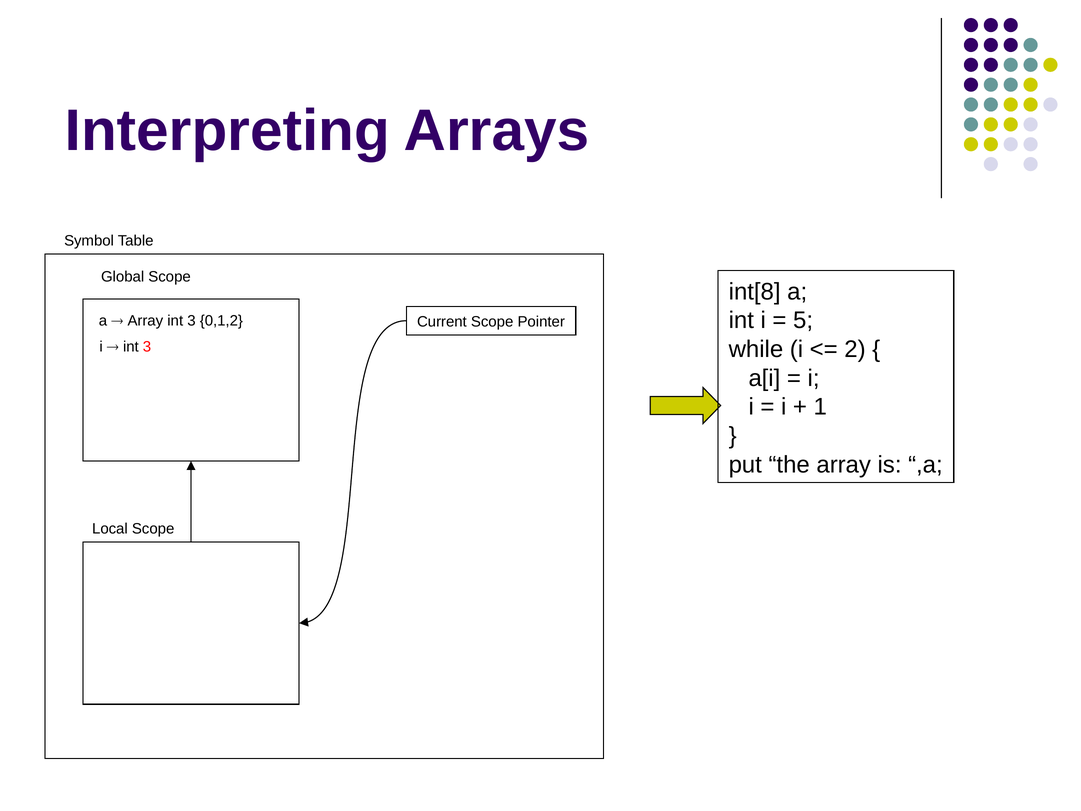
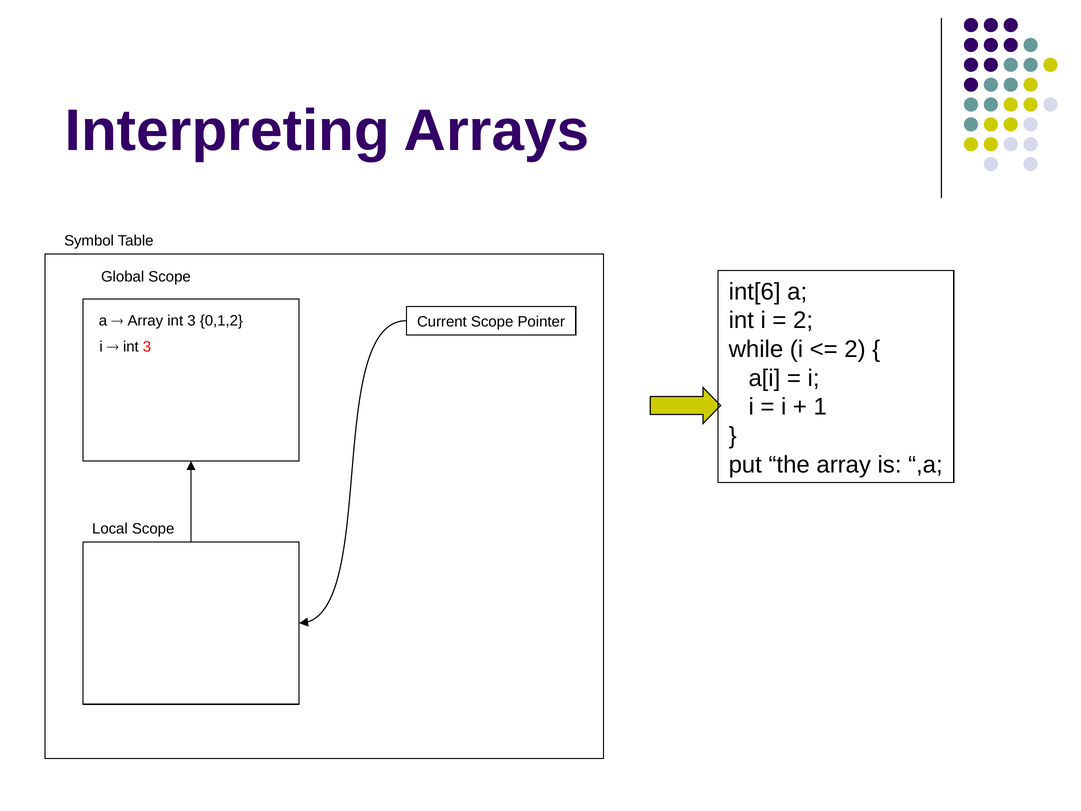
int[8: int[8 -> int[6
5 at (803, 320): 5 -> 2
